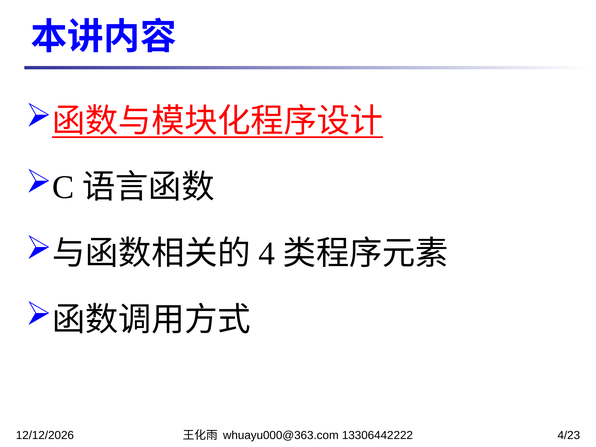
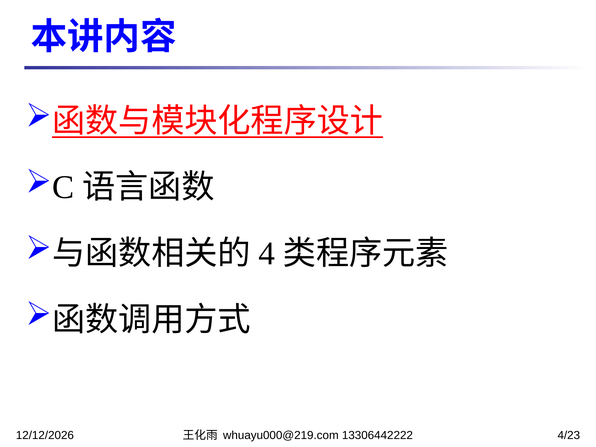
whuayu000@363.com: whuayu000@363.com -> whuayu000@219.com
